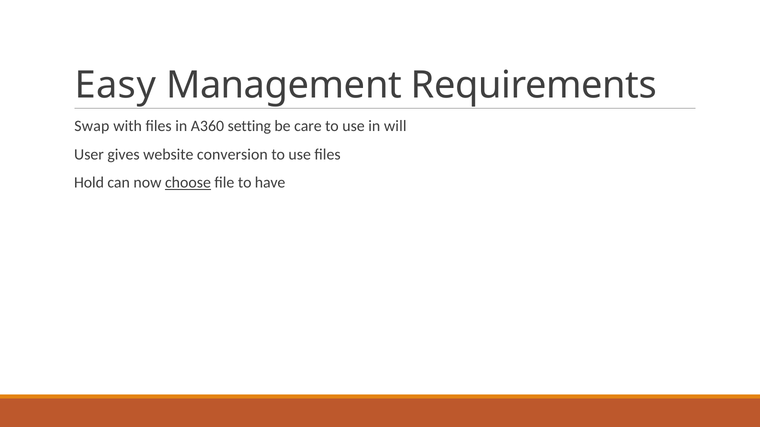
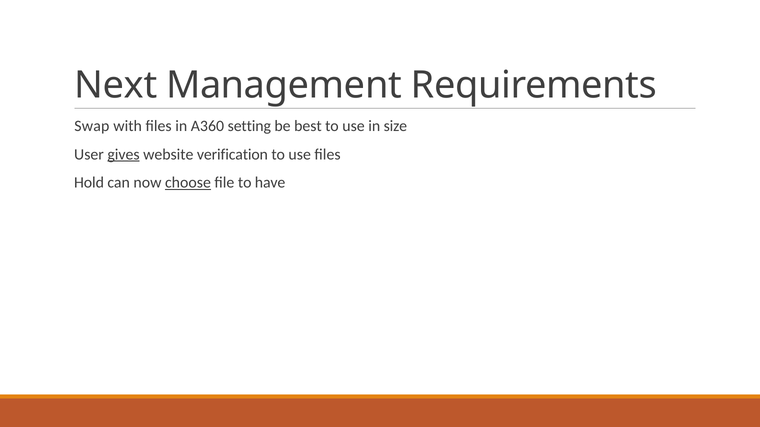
Easy: Easy -> Next
care: care -> best
will: will -> size
gives underline: none -> present
conversion: conversion -> verification
